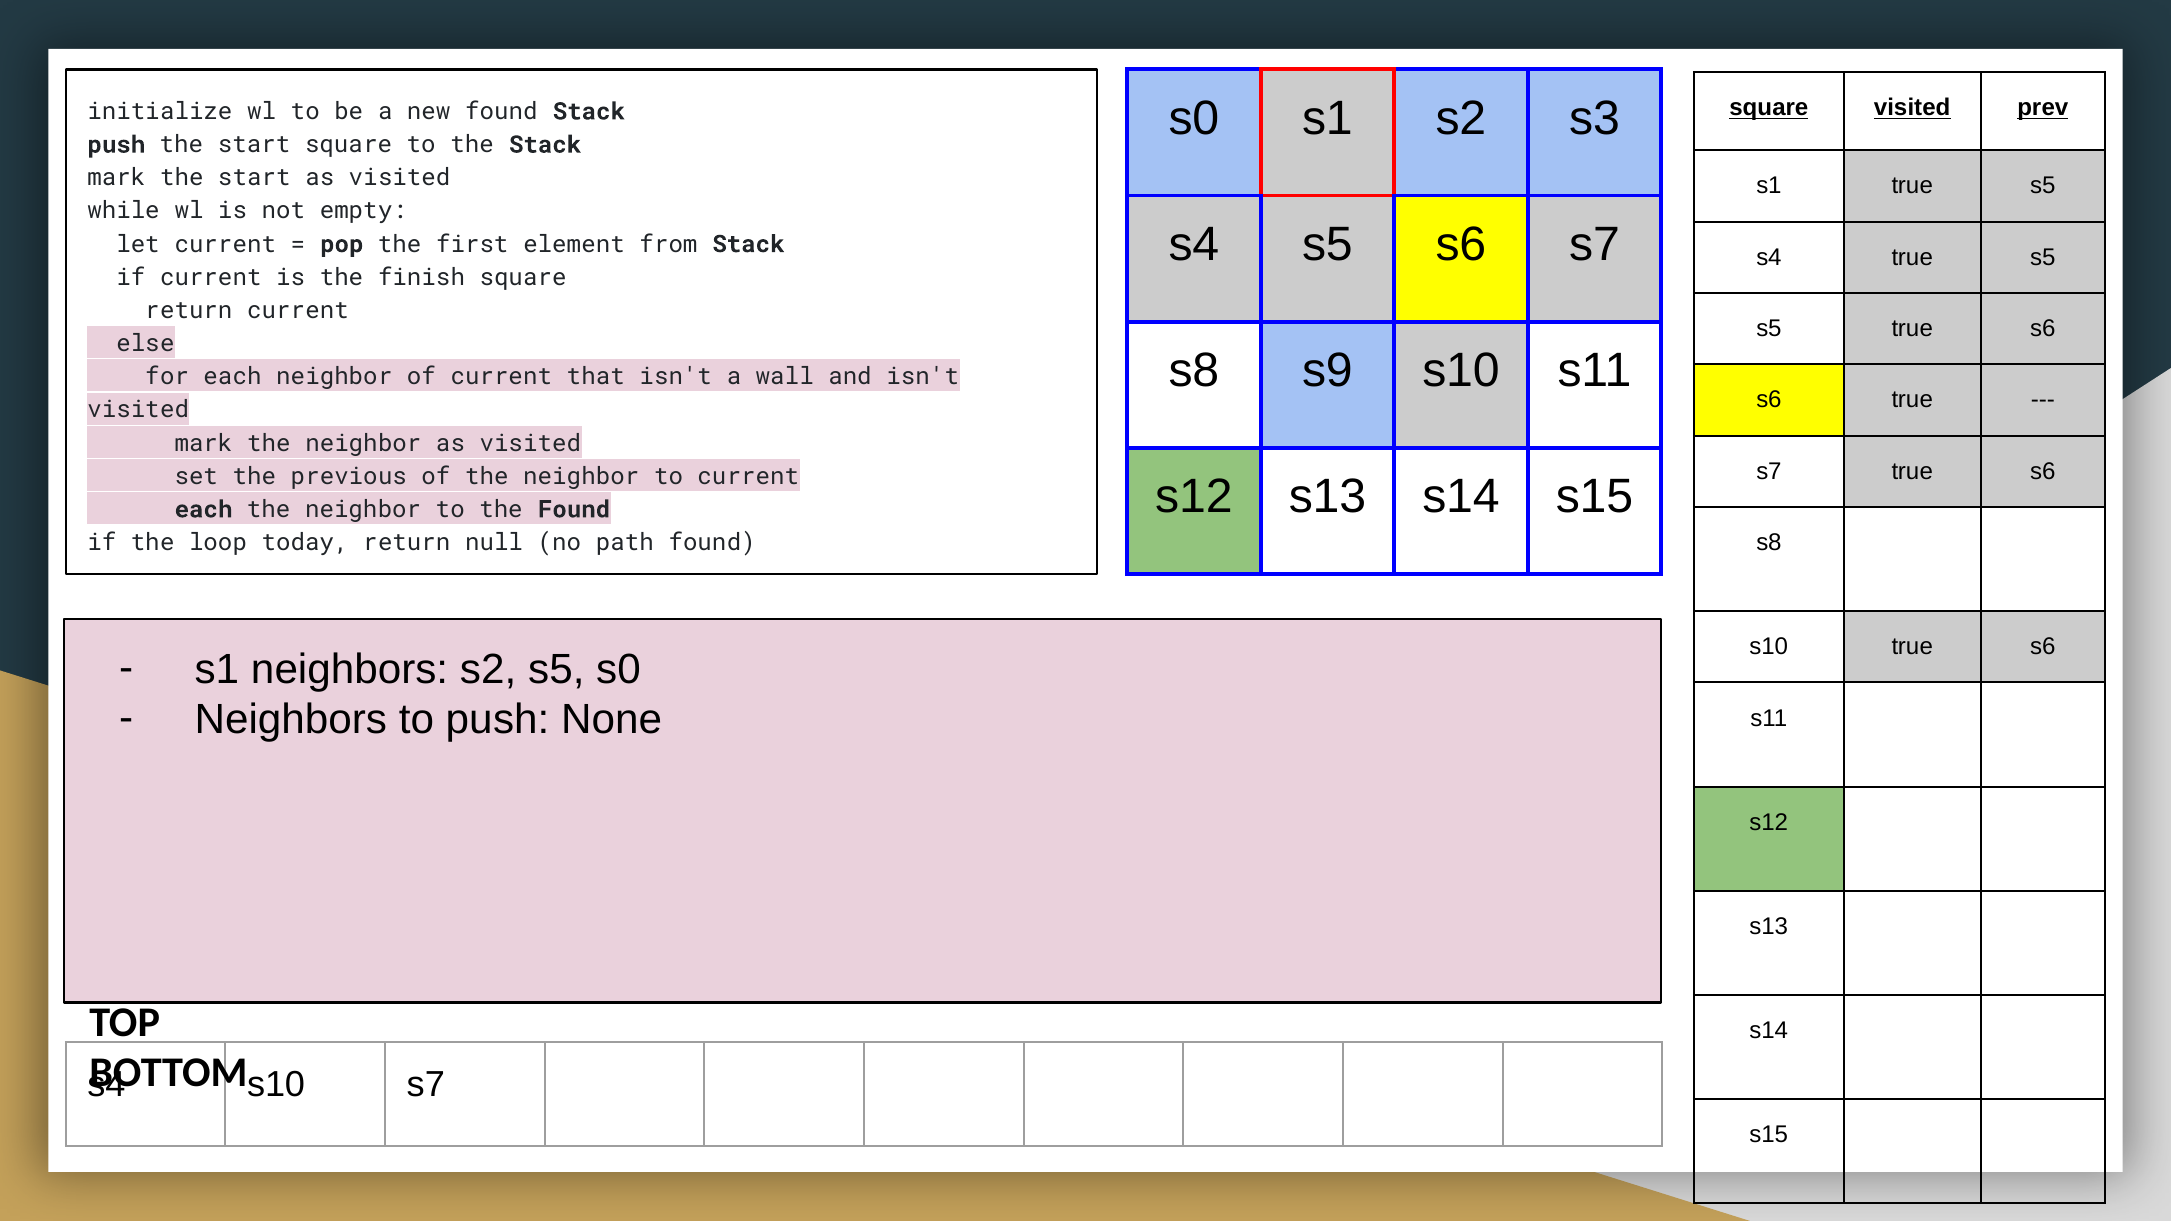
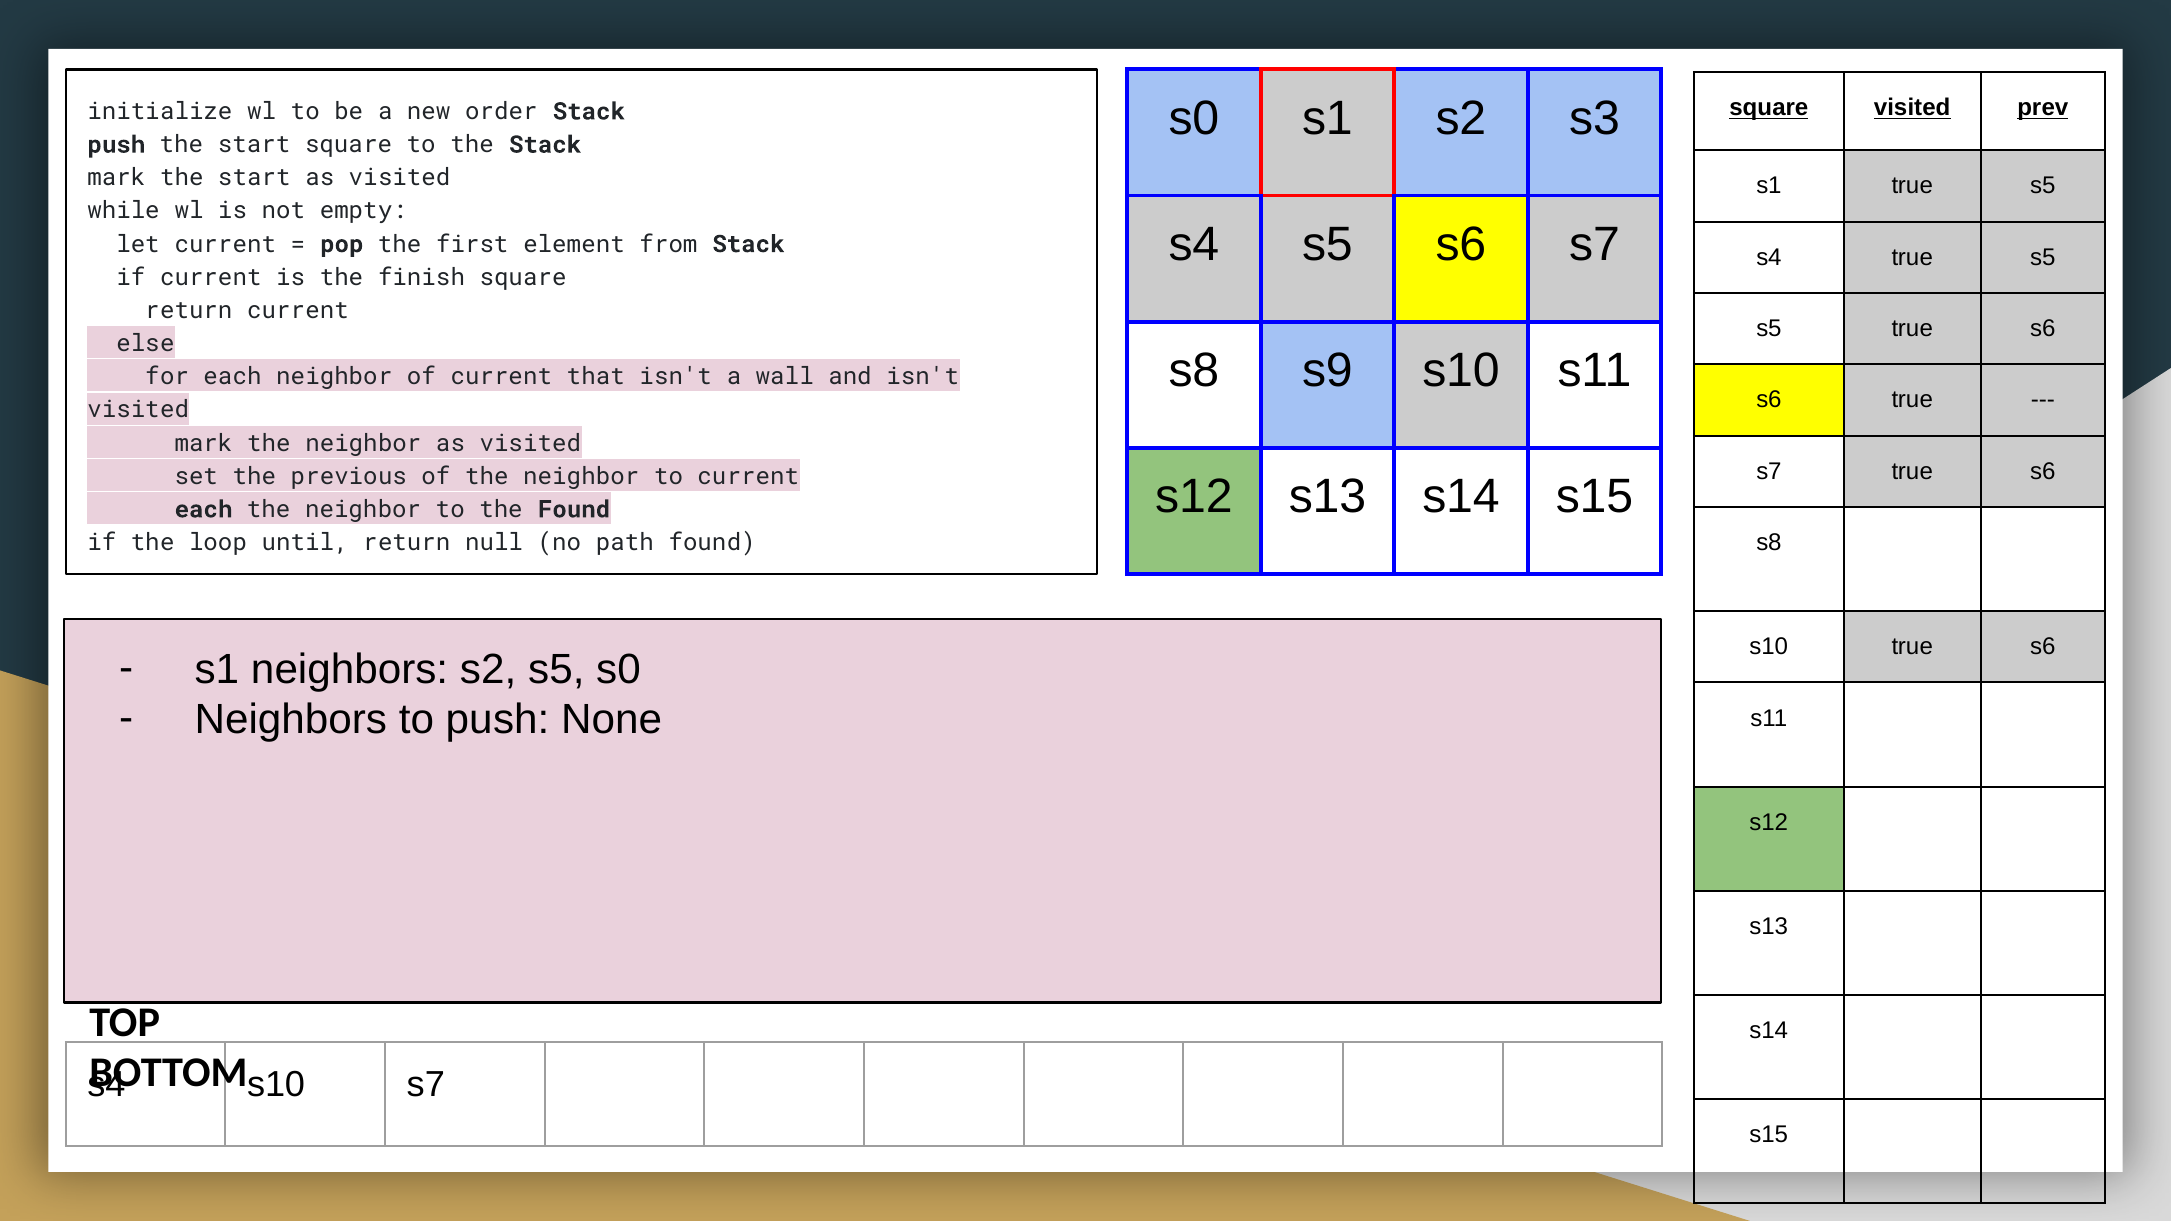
new found: found -> order
today: today -> until
